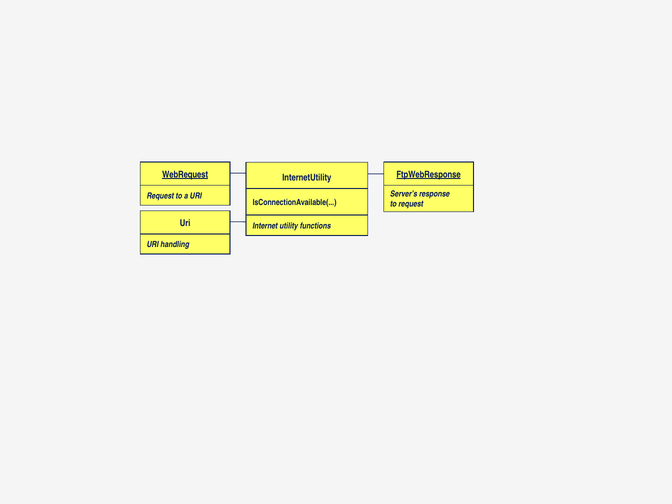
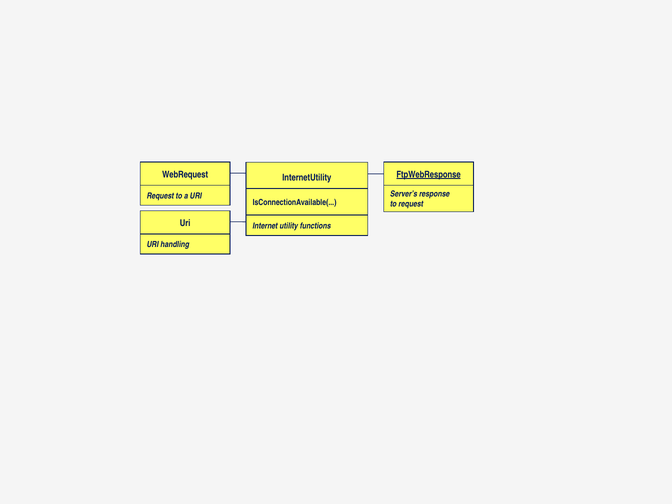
WebRequest underline: present -> none
